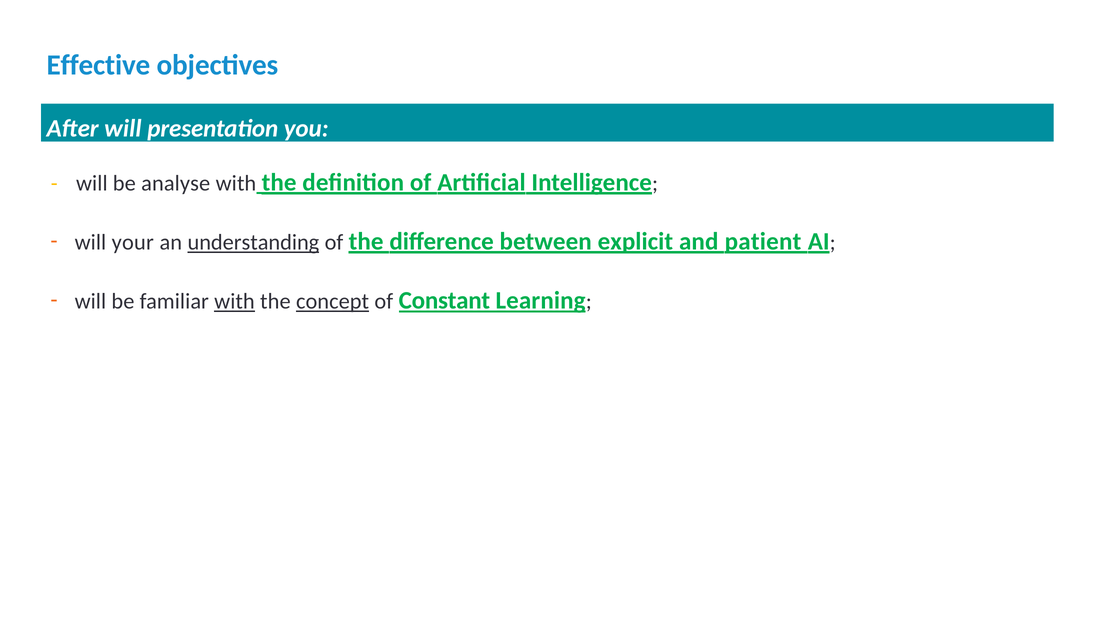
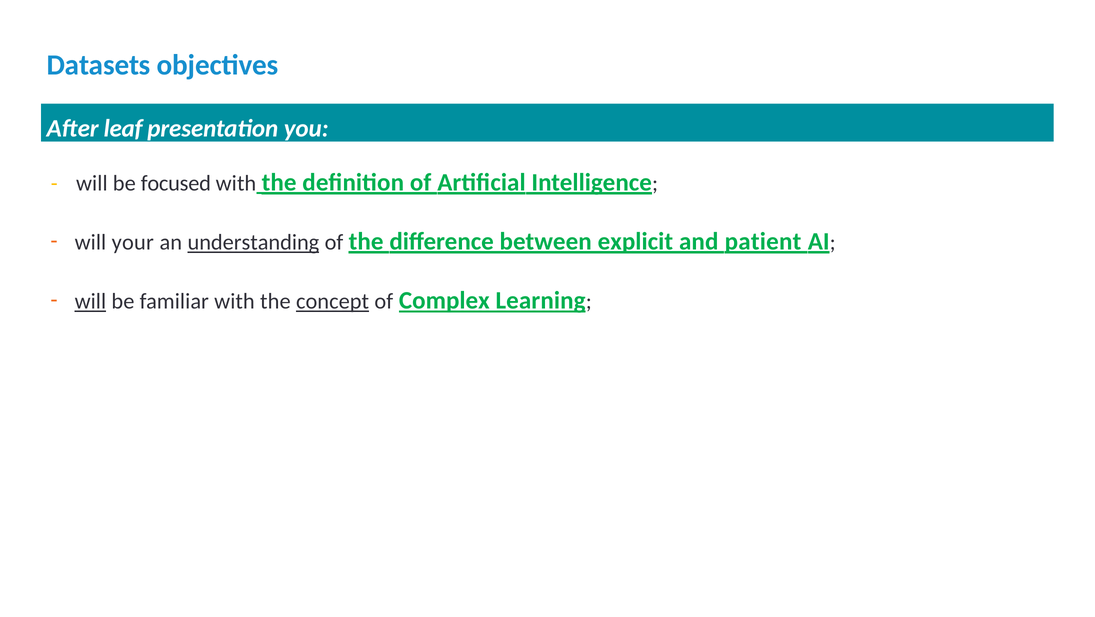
Effective: Effective -> Datasets
After will: will -> leaf
analyse: analyse -> focused
will at (90, 301) underline: none -> present
with at (234, 301) underline: present -> none
Constant: Constant -> Complex
